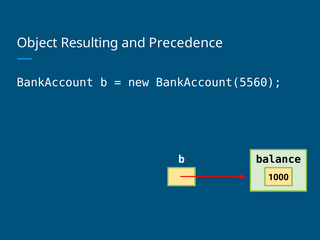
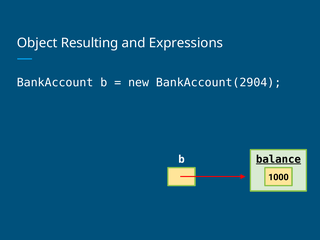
Precedence: Precedence -> Expressions
BankAccount(5560: BankAccount(5560 -> BankAccount(2904
balance underline: none -> present
